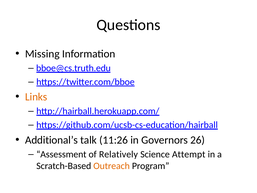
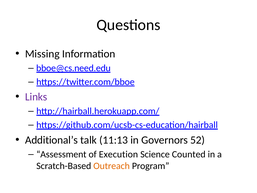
bboe@cs.truth.edu: bboe@cs.truth.edu -> bboe@cs.need.edu
Links colour: orange -> purple
11:26: 11:26 -> 11:13
26: 26 -> 52
Relatively: Relatively -> Execution
Attempt: Attempt -> Counted
